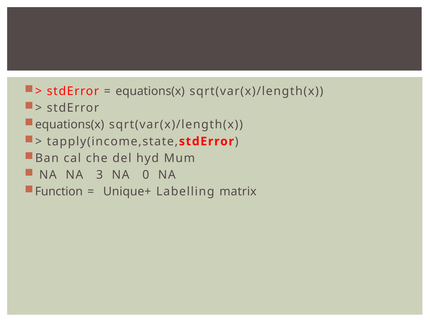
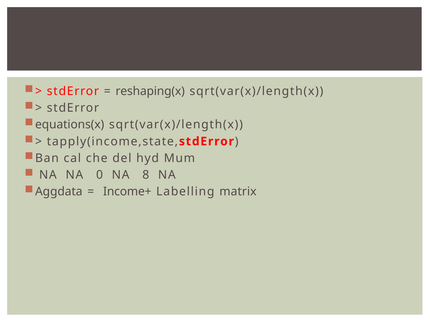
equations(x at (150, 91): equations(x -> reshaping(x
3: 3 -> 0
0: 0 -> 8
Function: Function -> Aggdata
Unique+: Unique+ -> Income+
